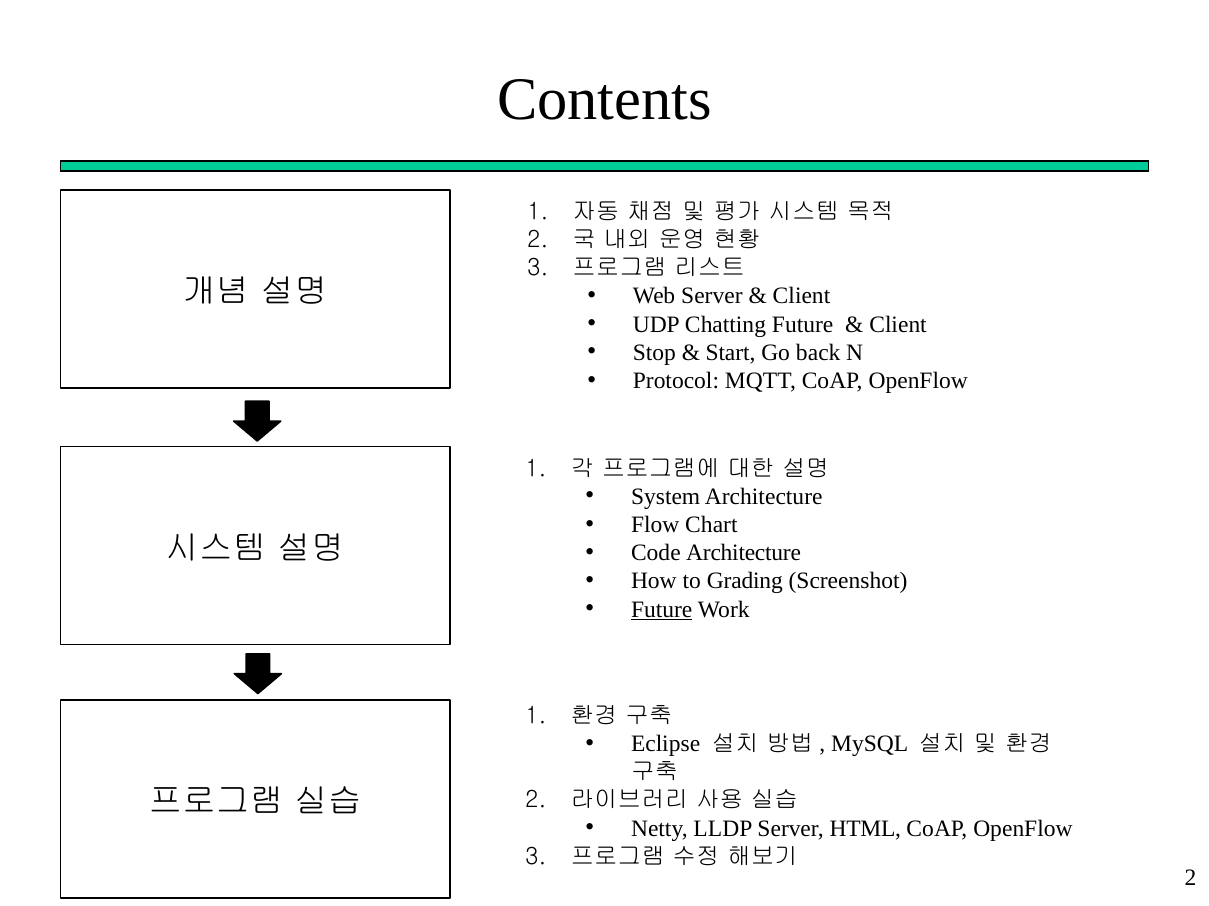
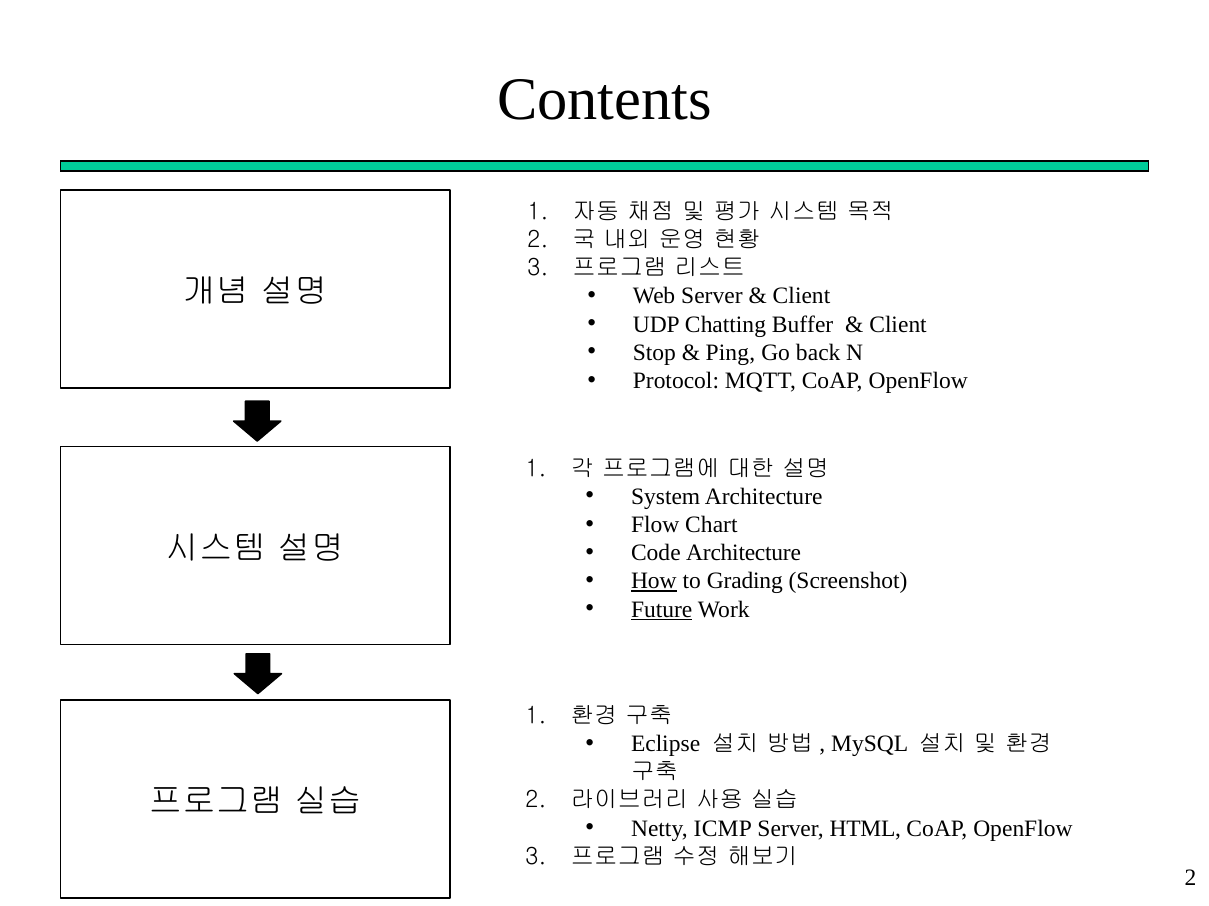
Chatting Future: Future -> Buffer
Start: Start -> Ping
How underline: none -> present
LLDP: LLDP -> ICMP
